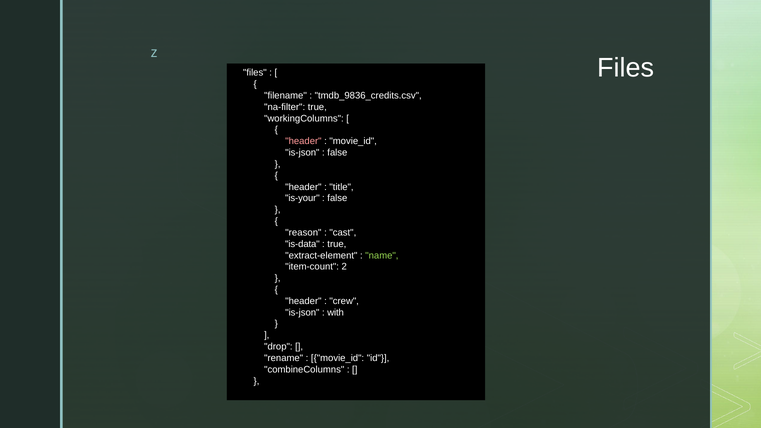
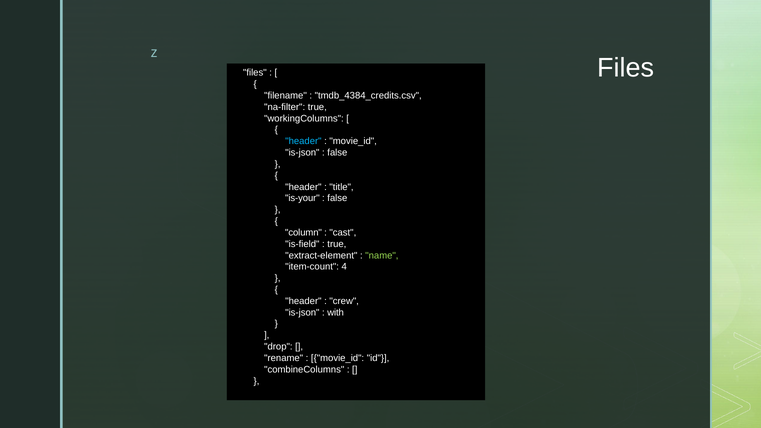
tmdb_9836_credits.csv: tmdb_9836_credits.csv -> tmdb_4384_credits.csv
header at (303, 141) colour: pink -> light blue
reason: reason -> column
is-data: is-data -> is-field
2: 2 -> 4
